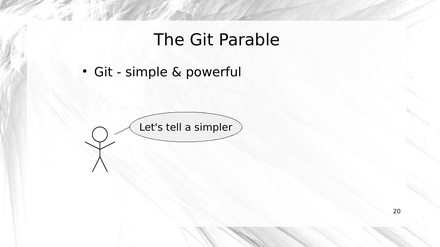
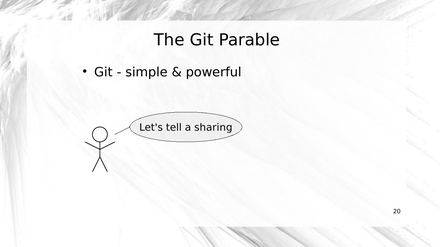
simpler: simpler -> sharing
